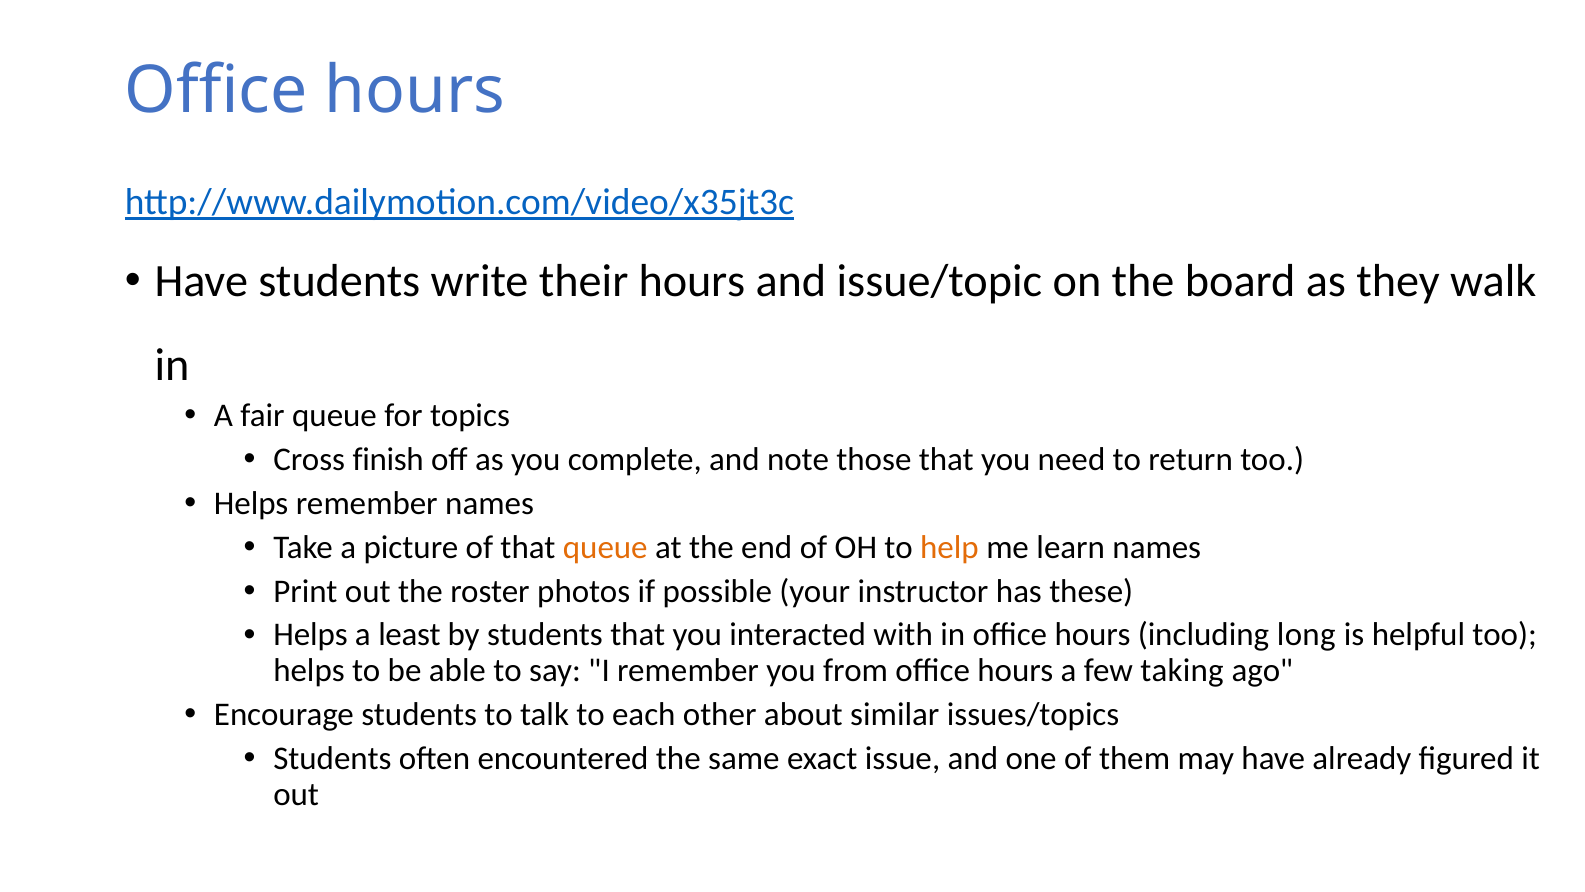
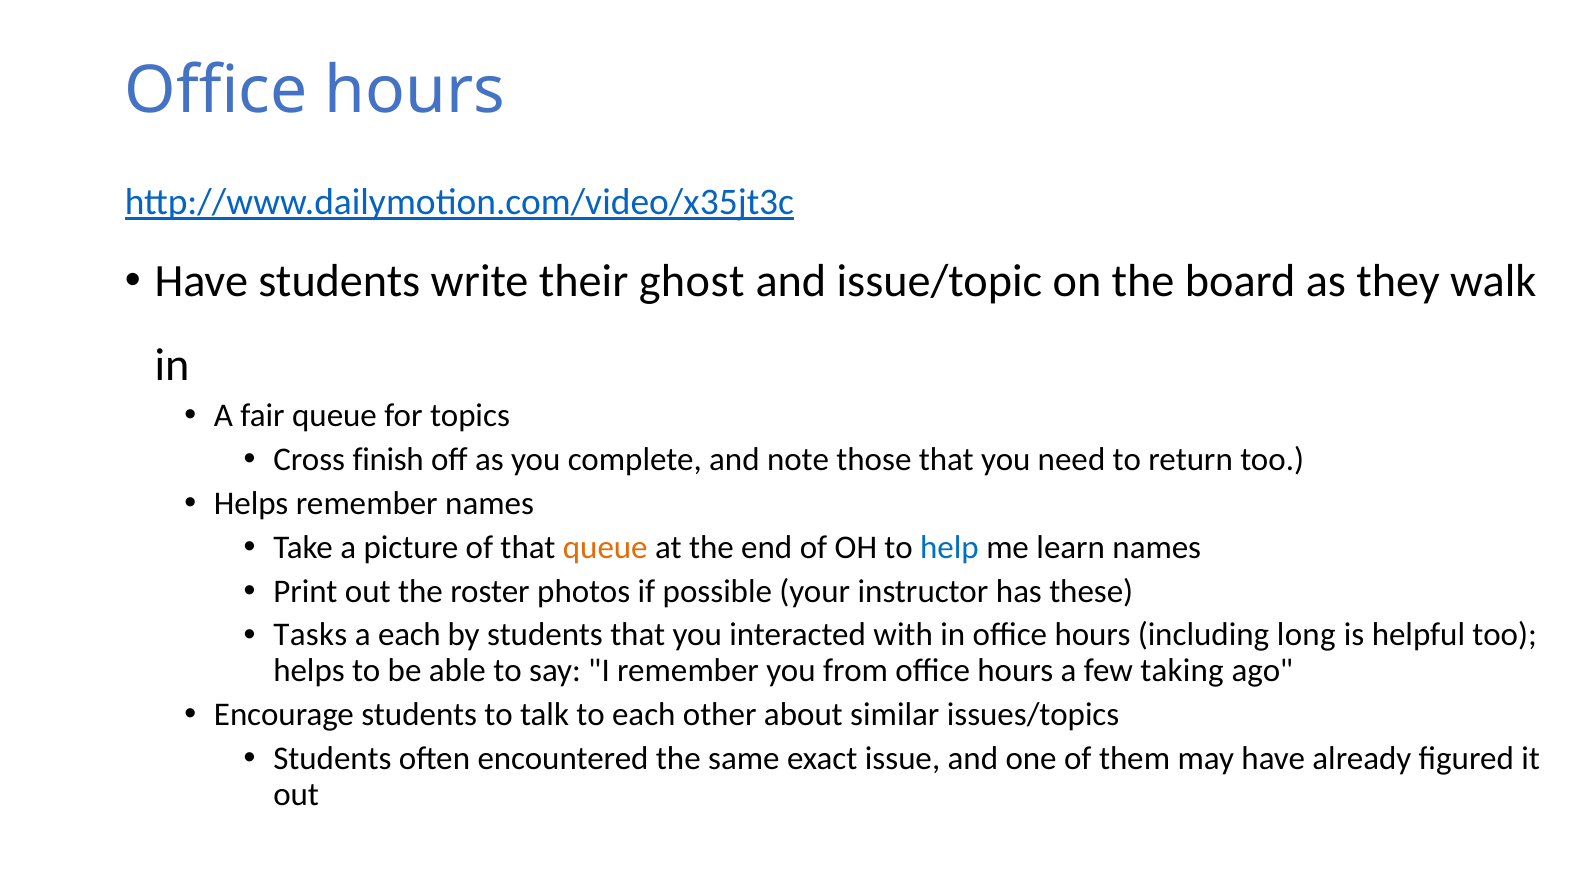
their hours: hours -> ghost
help colour: orange -> blue
Helps at (311, 635): Helps -> Tasks
a least: least -> each
